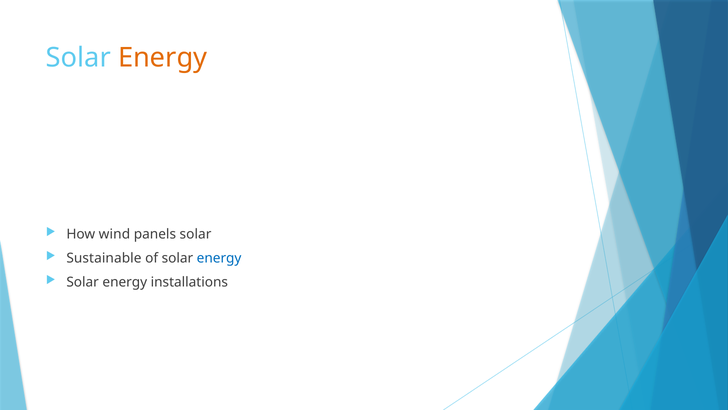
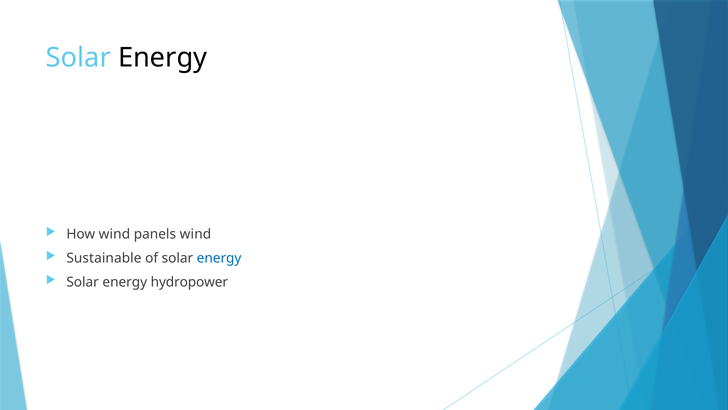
Energy at (163, 57) colour: orange -> black
panels solar: solar -> wind
installations: installations -> hydropower
